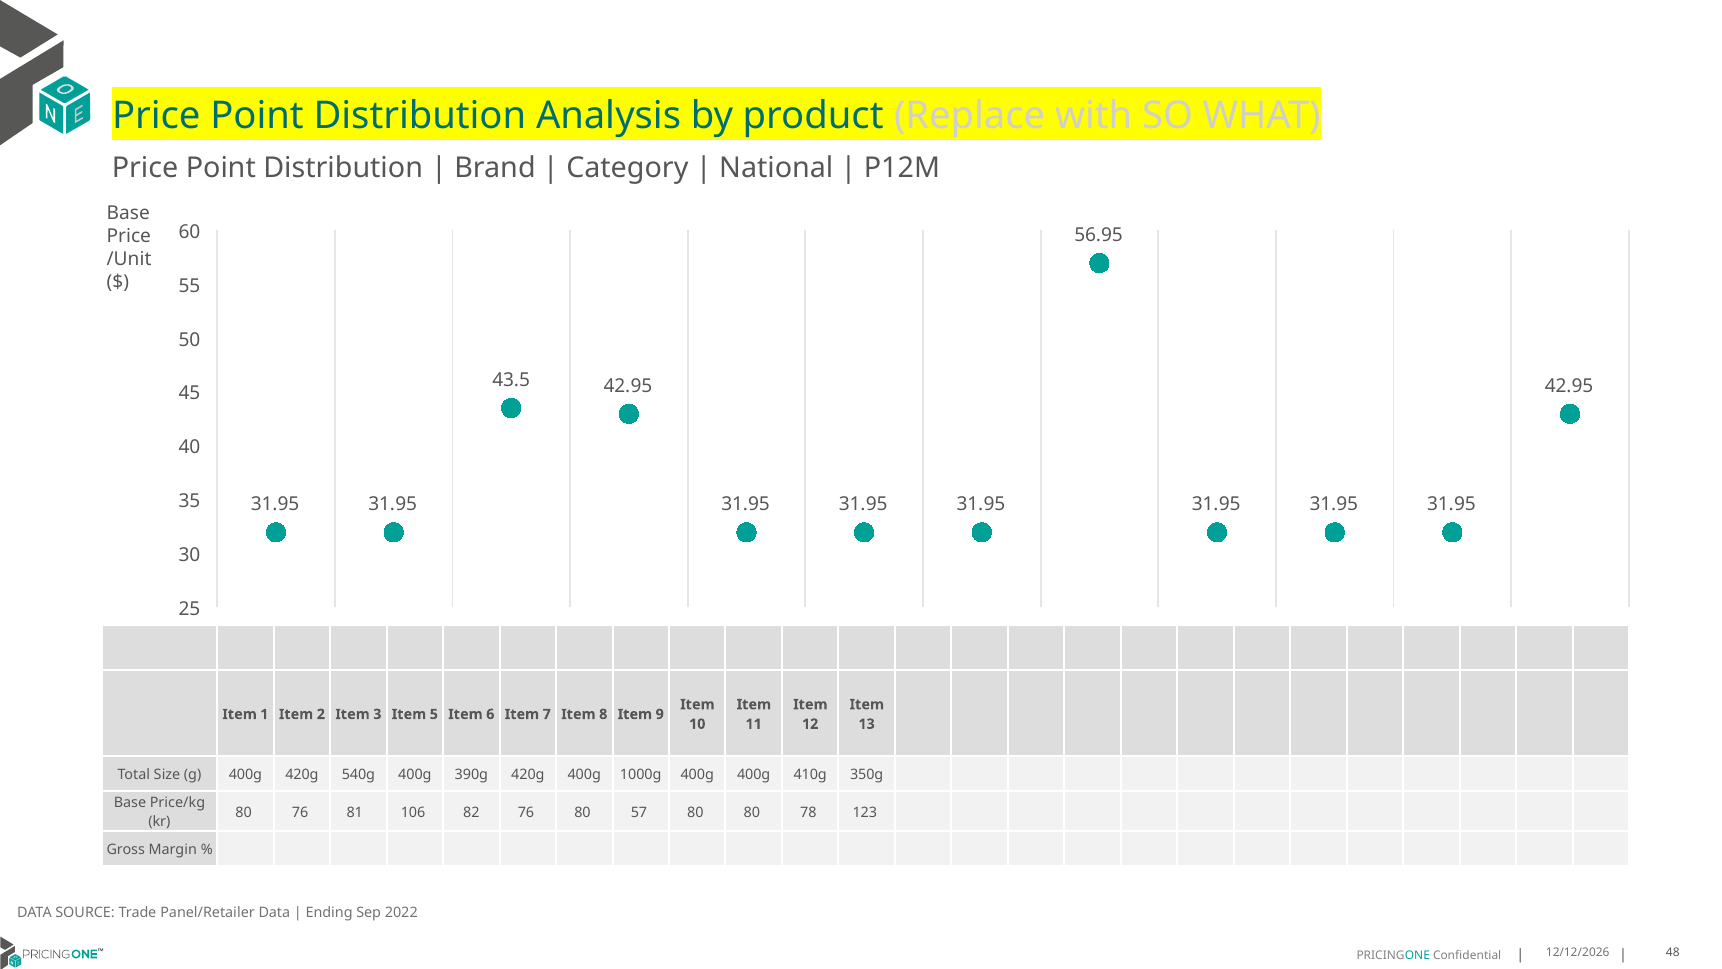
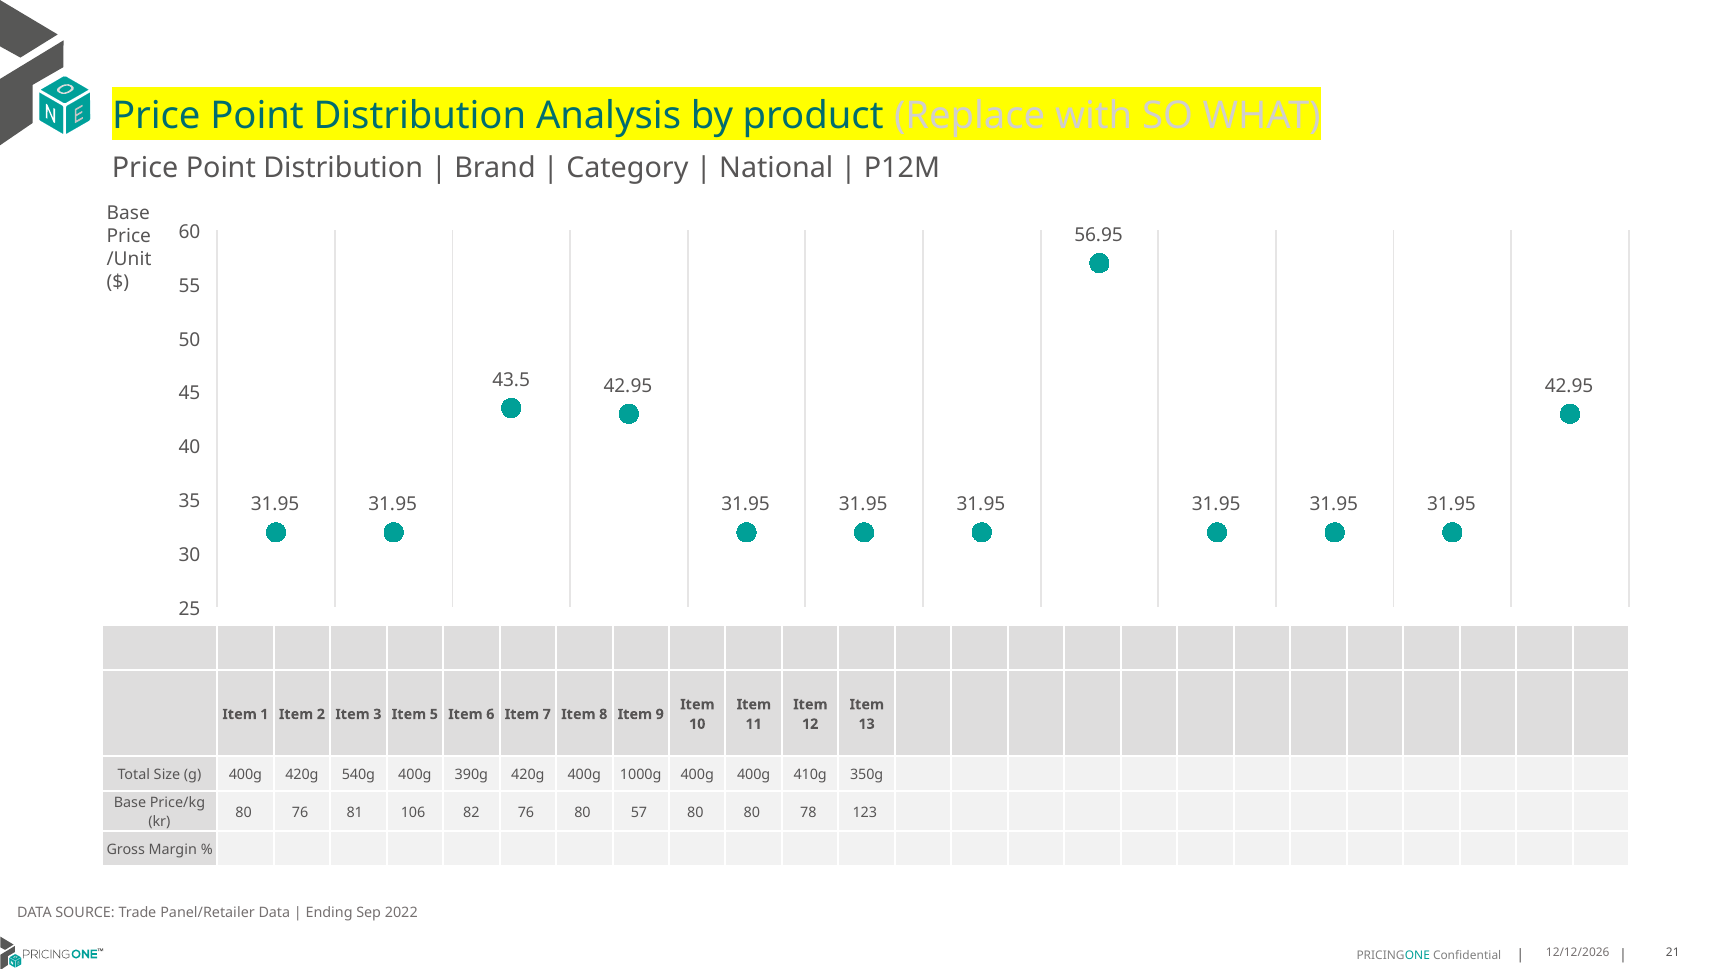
48: 48 -> 21
